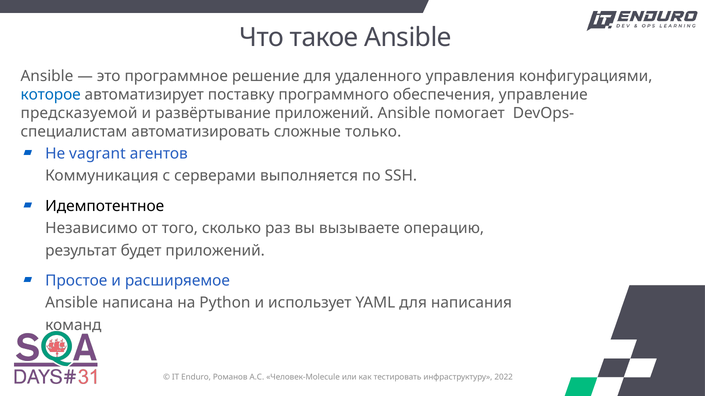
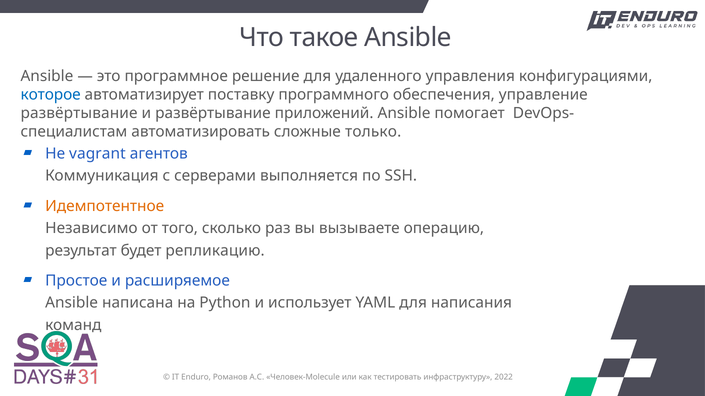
предсказуемой at (79, 113): предсказуемой -> развёртывание
Идемпотентное colour: black -> orange
будет приложений: приложений -> репликацию
